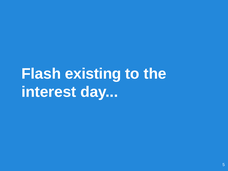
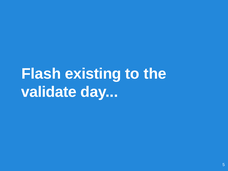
interest: interest -> validate
